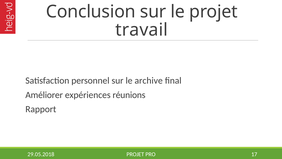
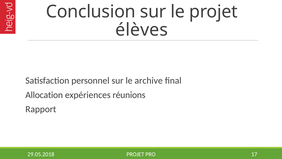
travail: travail -> élèves
Améliorer: Améliorer -> Allocation
